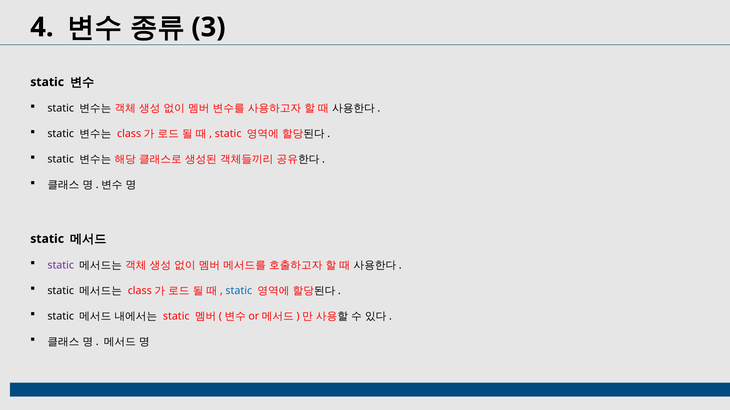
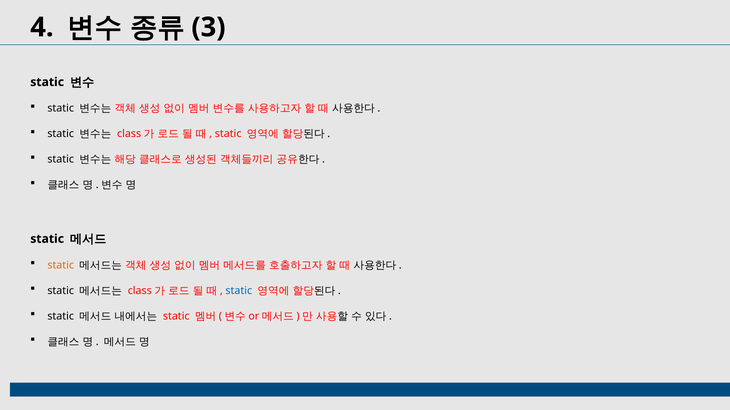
static at (61, 266) colour: purple -> orange
